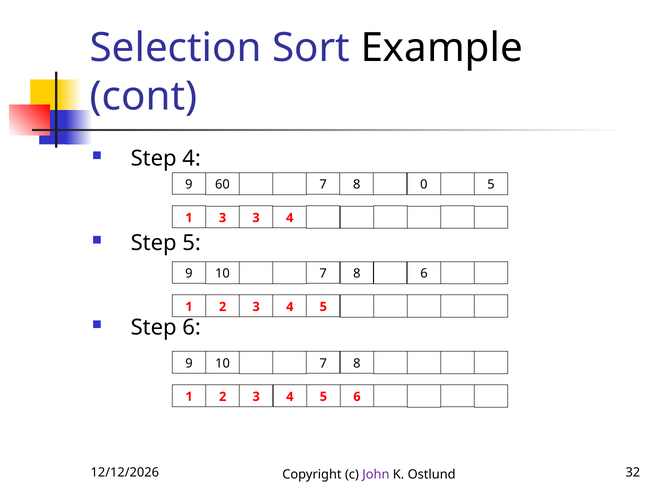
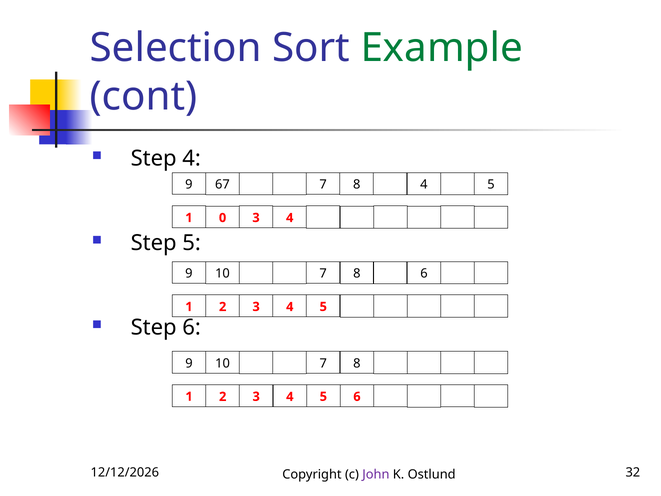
Example colour: black -> green
60: 60 -> 67
8 0: 0 -> 4
1 3: 3 -> 0
